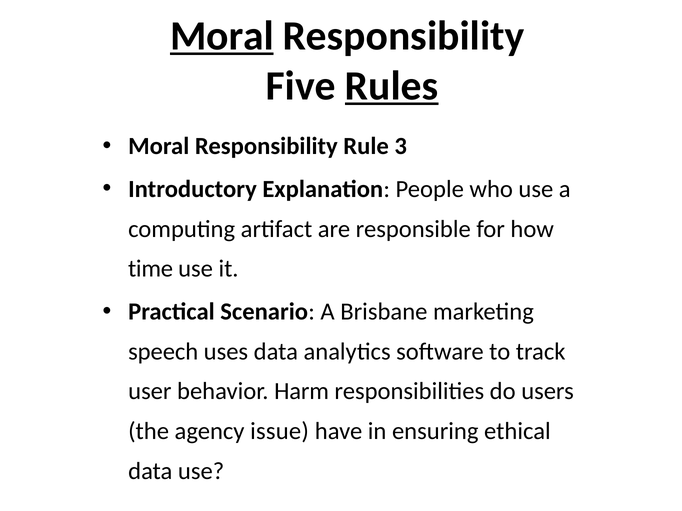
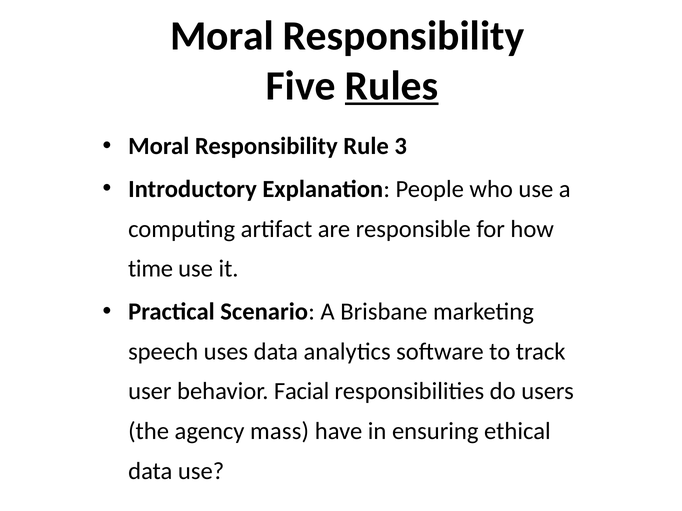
Moral at (222, 36) underline: present -> none
Harm: Harm -> Facial
issue: issue -> mass
